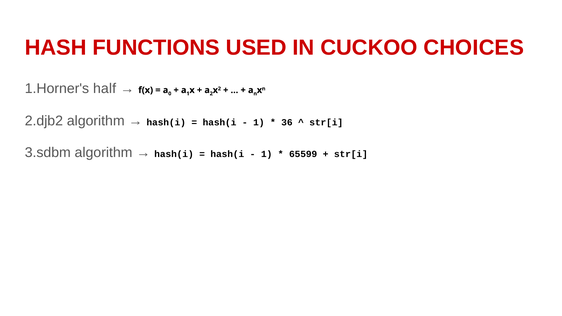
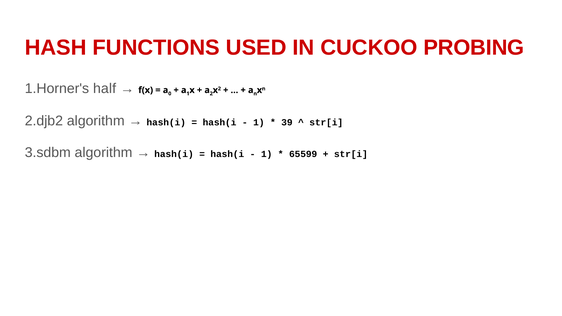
CHOICES: CHOICES -> PROBING
36: 36 -> 39
